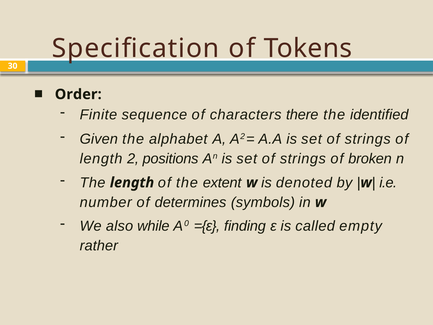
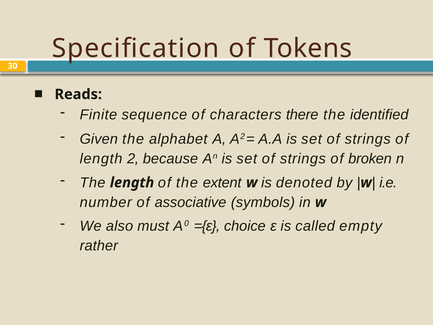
Order: Order -> Reads
positions: positions -> because
determines: determines -> associative
while: while -> must
ﬁnding: ﬁnding -> choice
